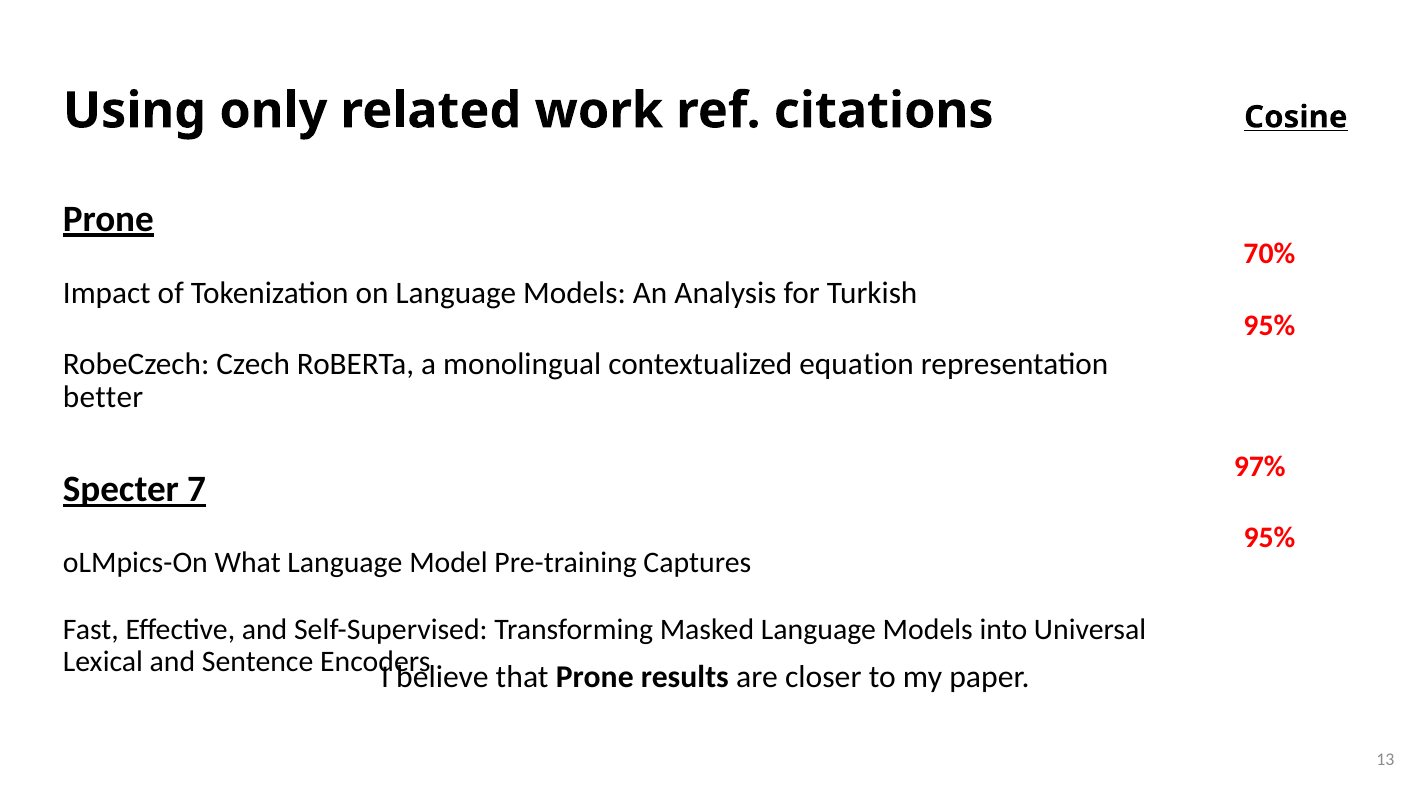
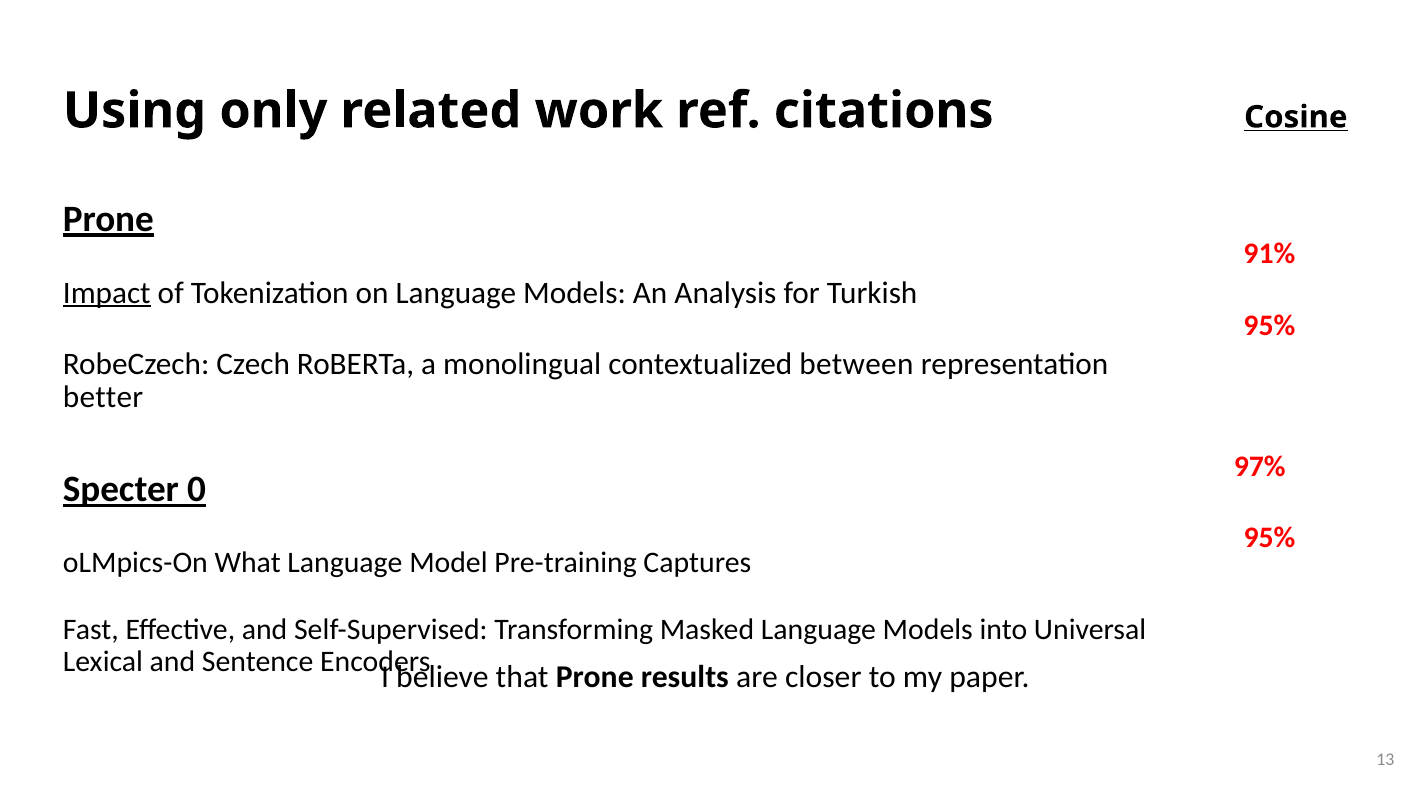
70%: 70% -> 91%
Impact underline: none -> present
equation: equation -> between
7: 7 -> 0
